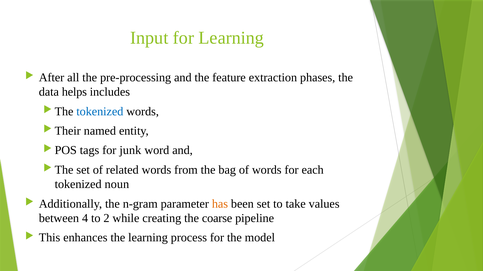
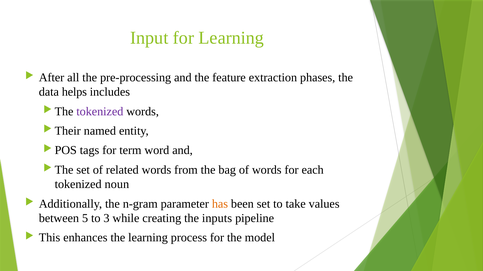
tokenized at (100, 112) colour: blue -> purple
junk: junk -> term
4: 4 -> 5
2: 2 -> 3
coarse: coarse -> inputs
